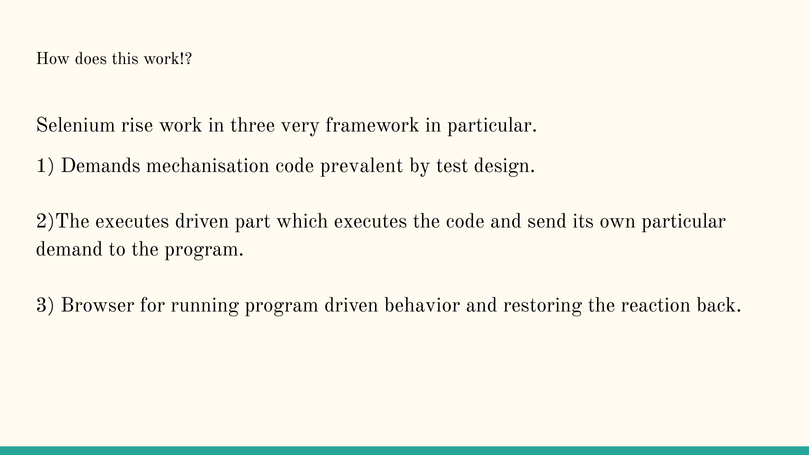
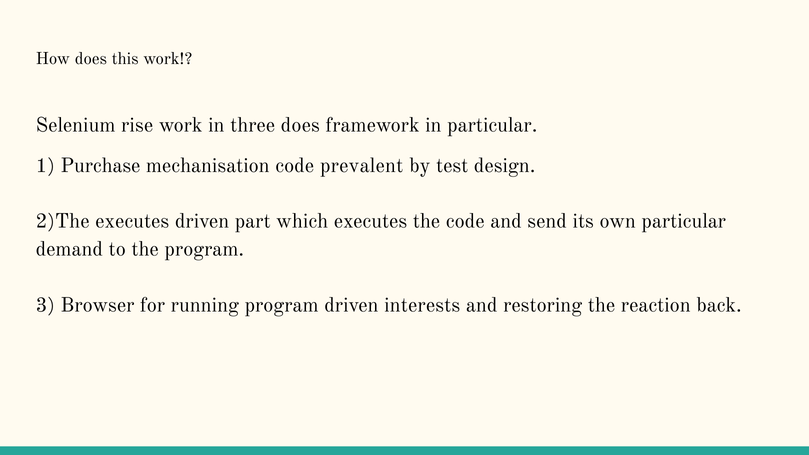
three very: very -> does
Demands: Demands -> Purchase
behavior: behavior -> interests
